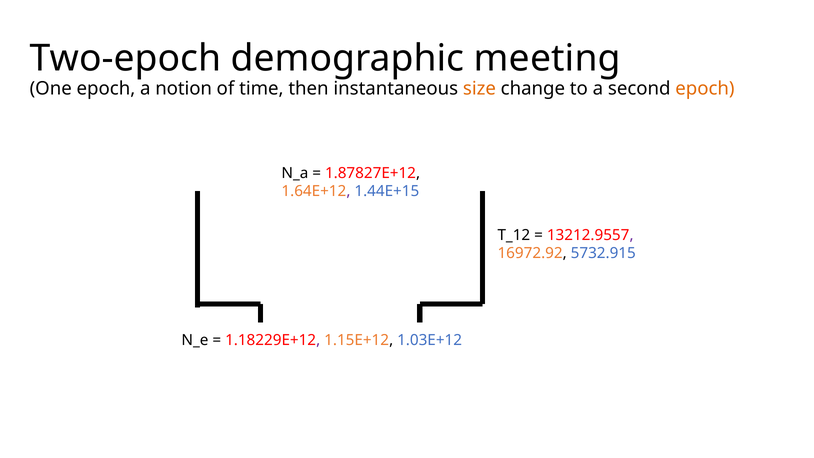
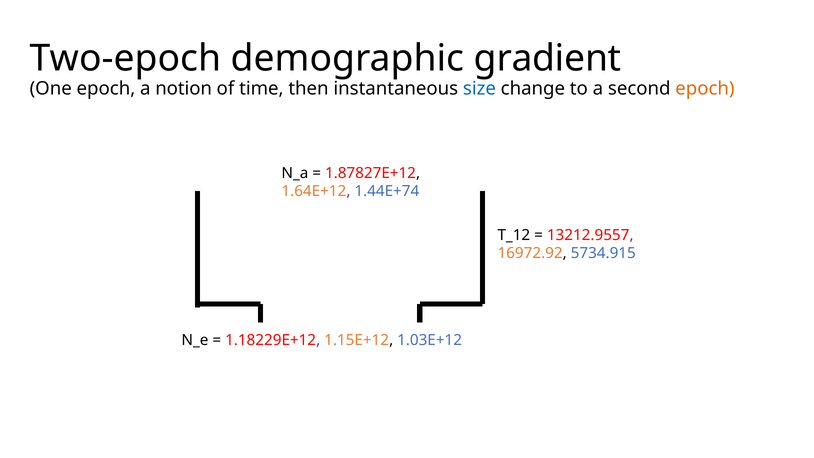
meeting: meeting -> gradient
size colour: orange -> blue
1.44E+15: 1.44E+15 -> 1.44E+74
5732.915: 5732.915 -> 5734.915
